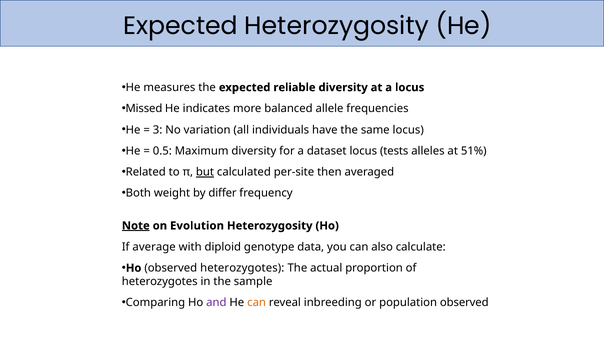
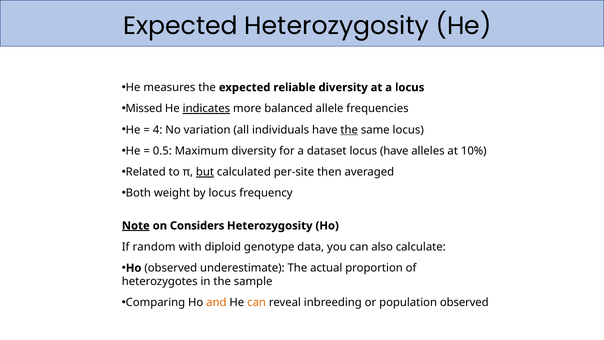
indicates underline: none -> present
3: 3 -> 4
the at (349, 130) underline: none -> present
locus tests: tests -> have
51%: 51% -> 10%
by differ: differ -> locus
Evolution: Evolution -> Considers
average: average -> random
observed heterozygotes: heterozygotes -> underestimate
and colour: purple -> orange
